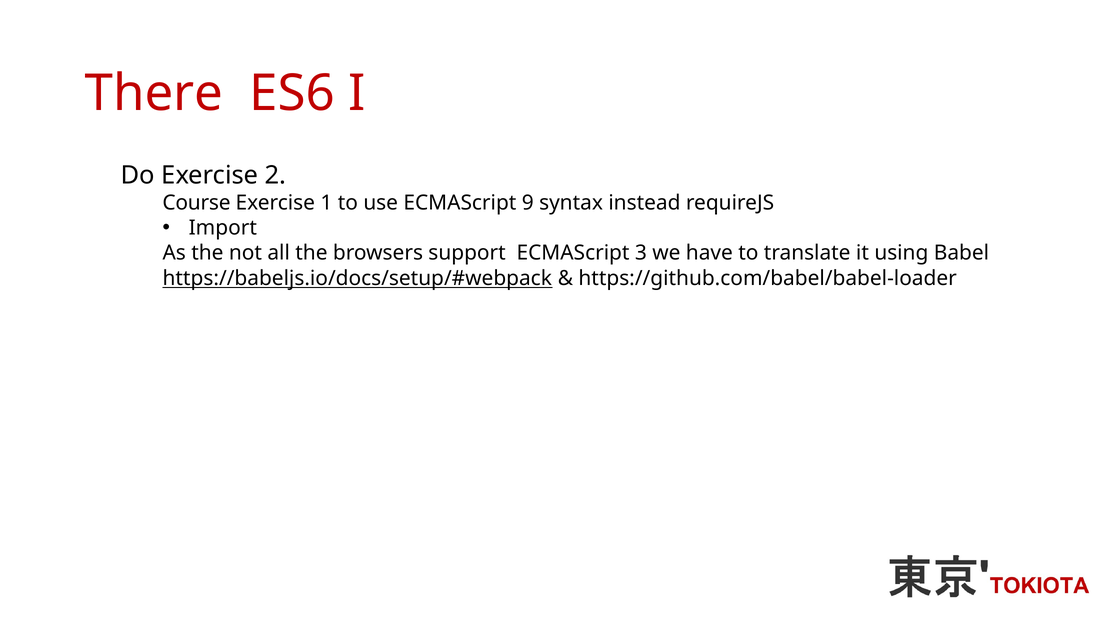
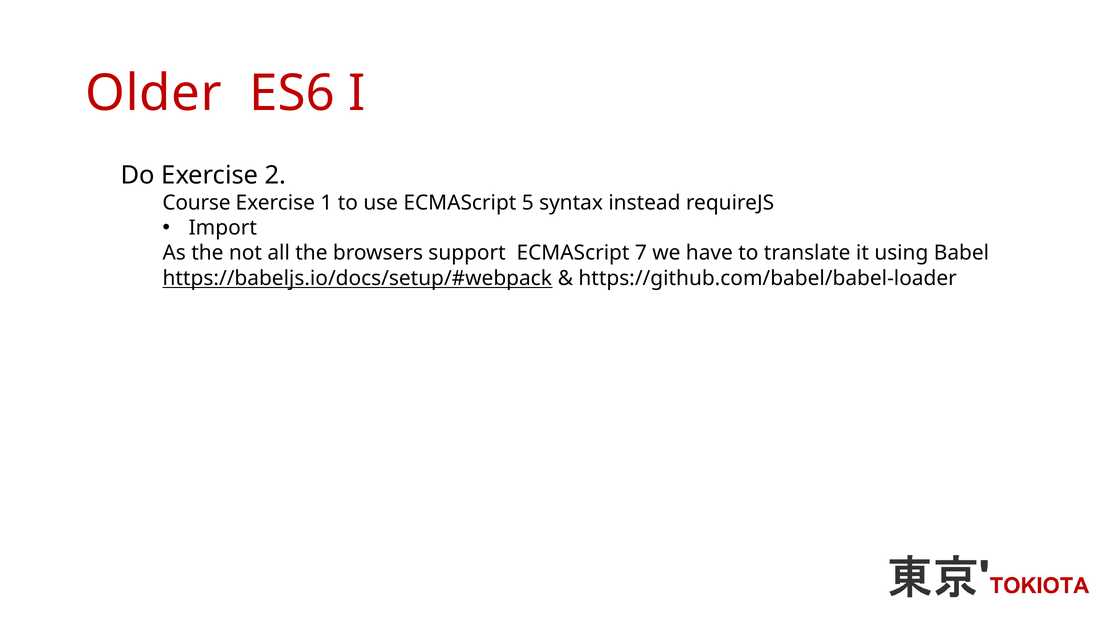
There: There -> Older
9: 9 -> 5
3: 3 -> 7
